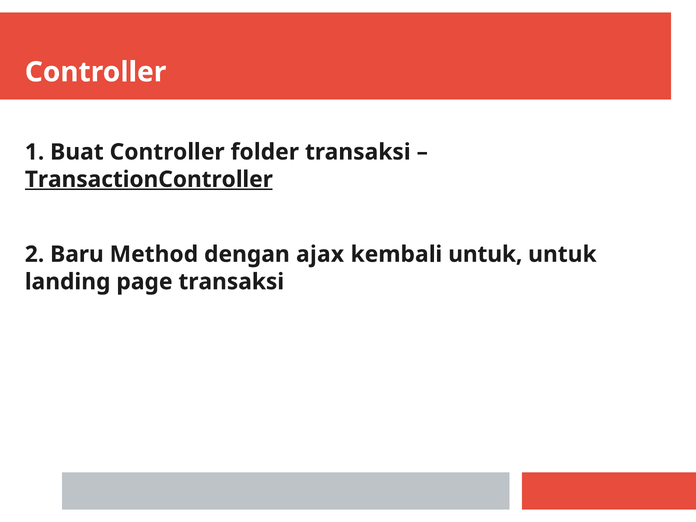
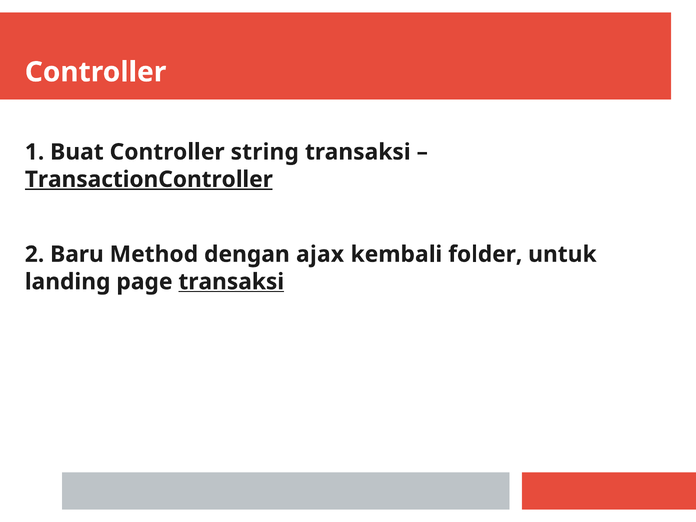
folder: folder -> string
kembali untuk: untuk -> folder
transaksi at (231, 282) underline: none -> present
